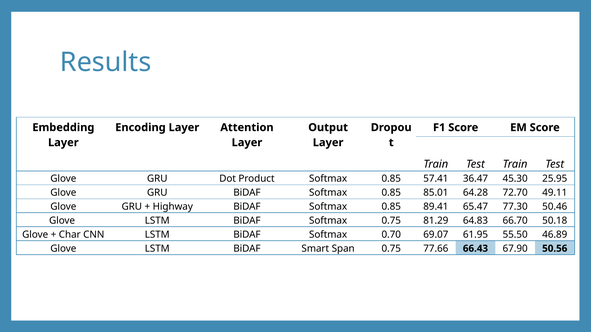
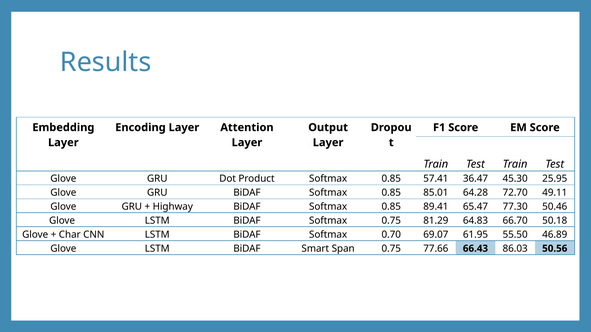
67.90: 67.90 -> 86.03
